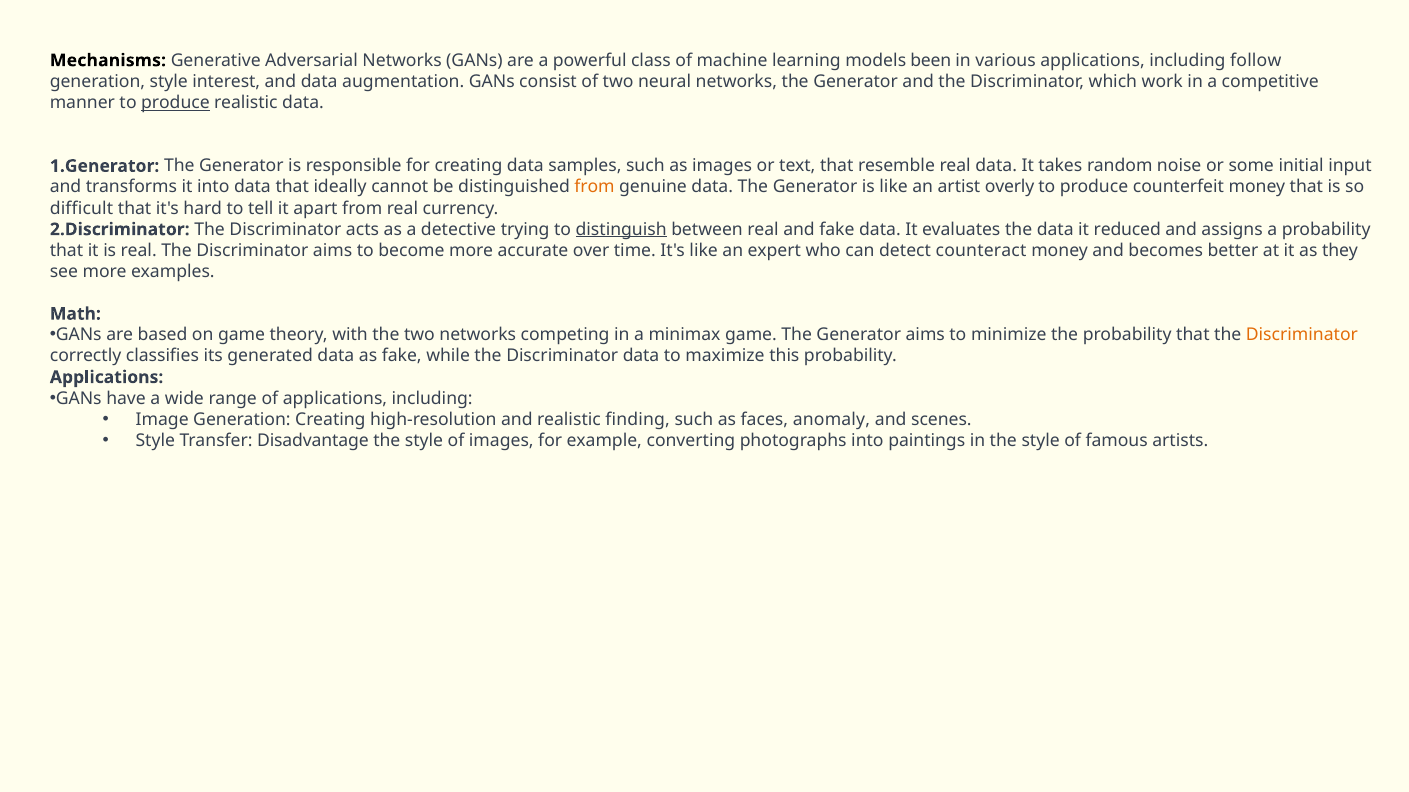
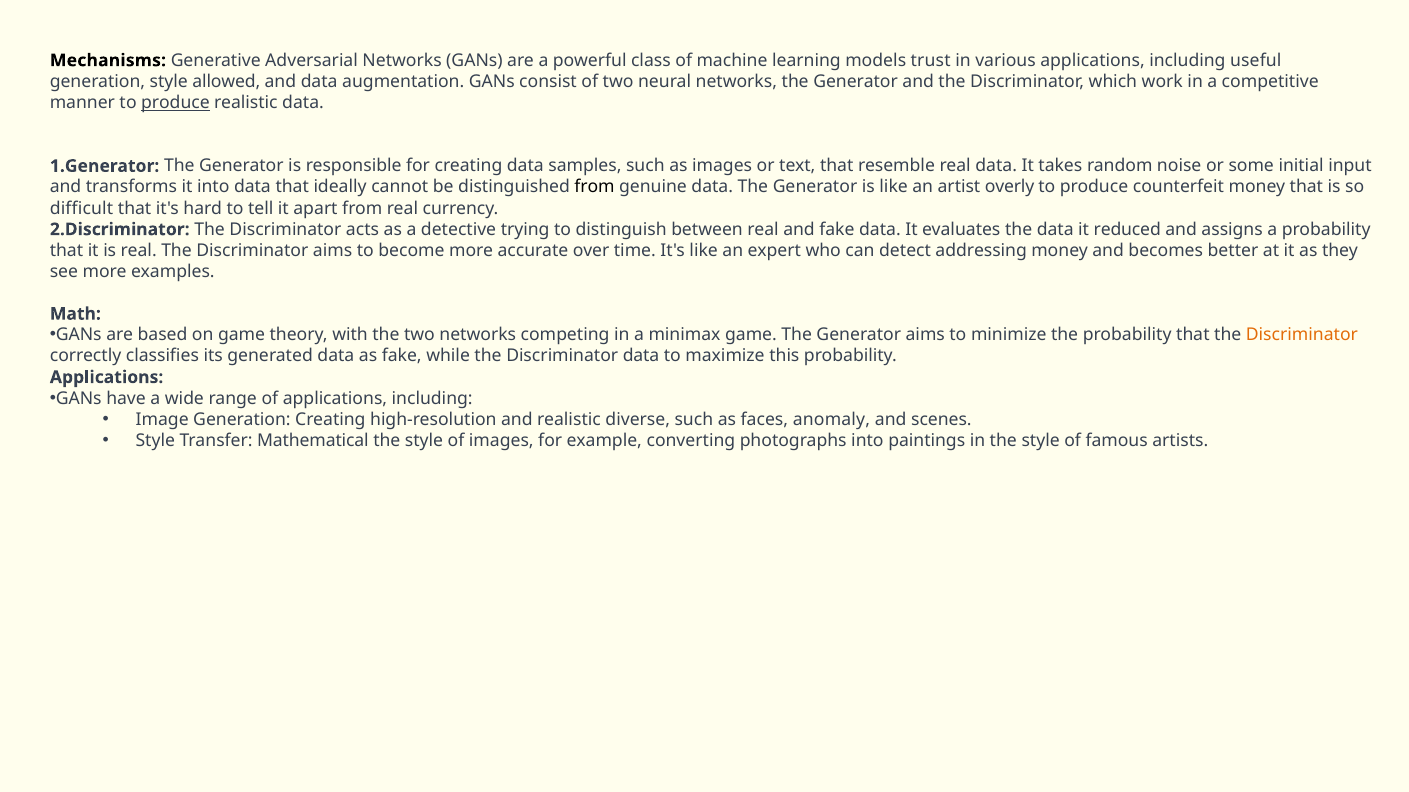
been: been -> trust
follow: follow -> useful
interest: interest -> allowed
from at (595, 187) colour: orange -> black
distinguish underline: present -> none
counteract: counteract -> addressing
finding: finding -> diverse
Disadvantage: Disadvantage -> Mathematical
